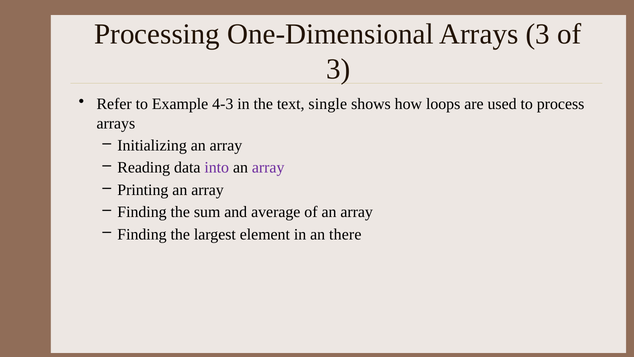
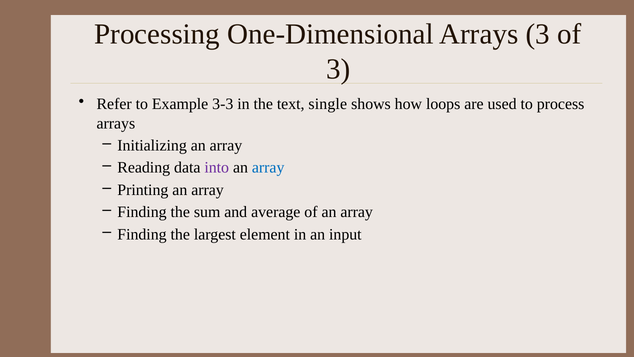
4-3: 4-3 -> 3-3
array at (268, 168) colour: purple -> blue
there: there -> input
